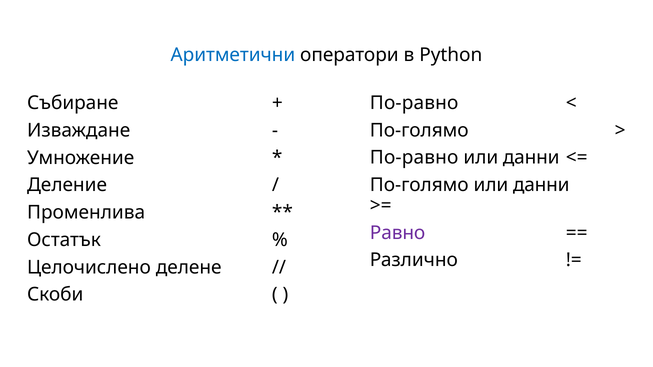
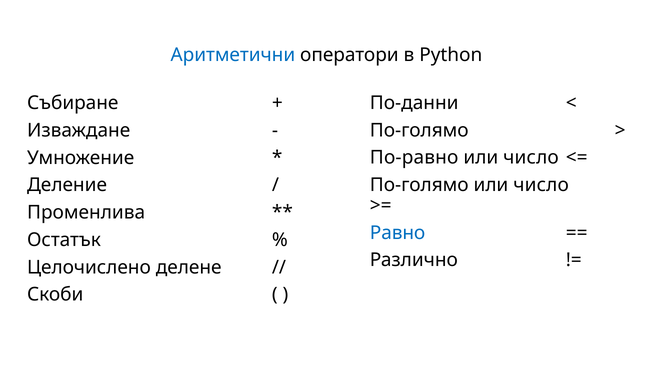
По-равно at (414, 103): По-равно -> По-данни
данни at (531, 158): данни -> число
По-голямо или данни: данни -> число
Равно colour: purple -> blue
